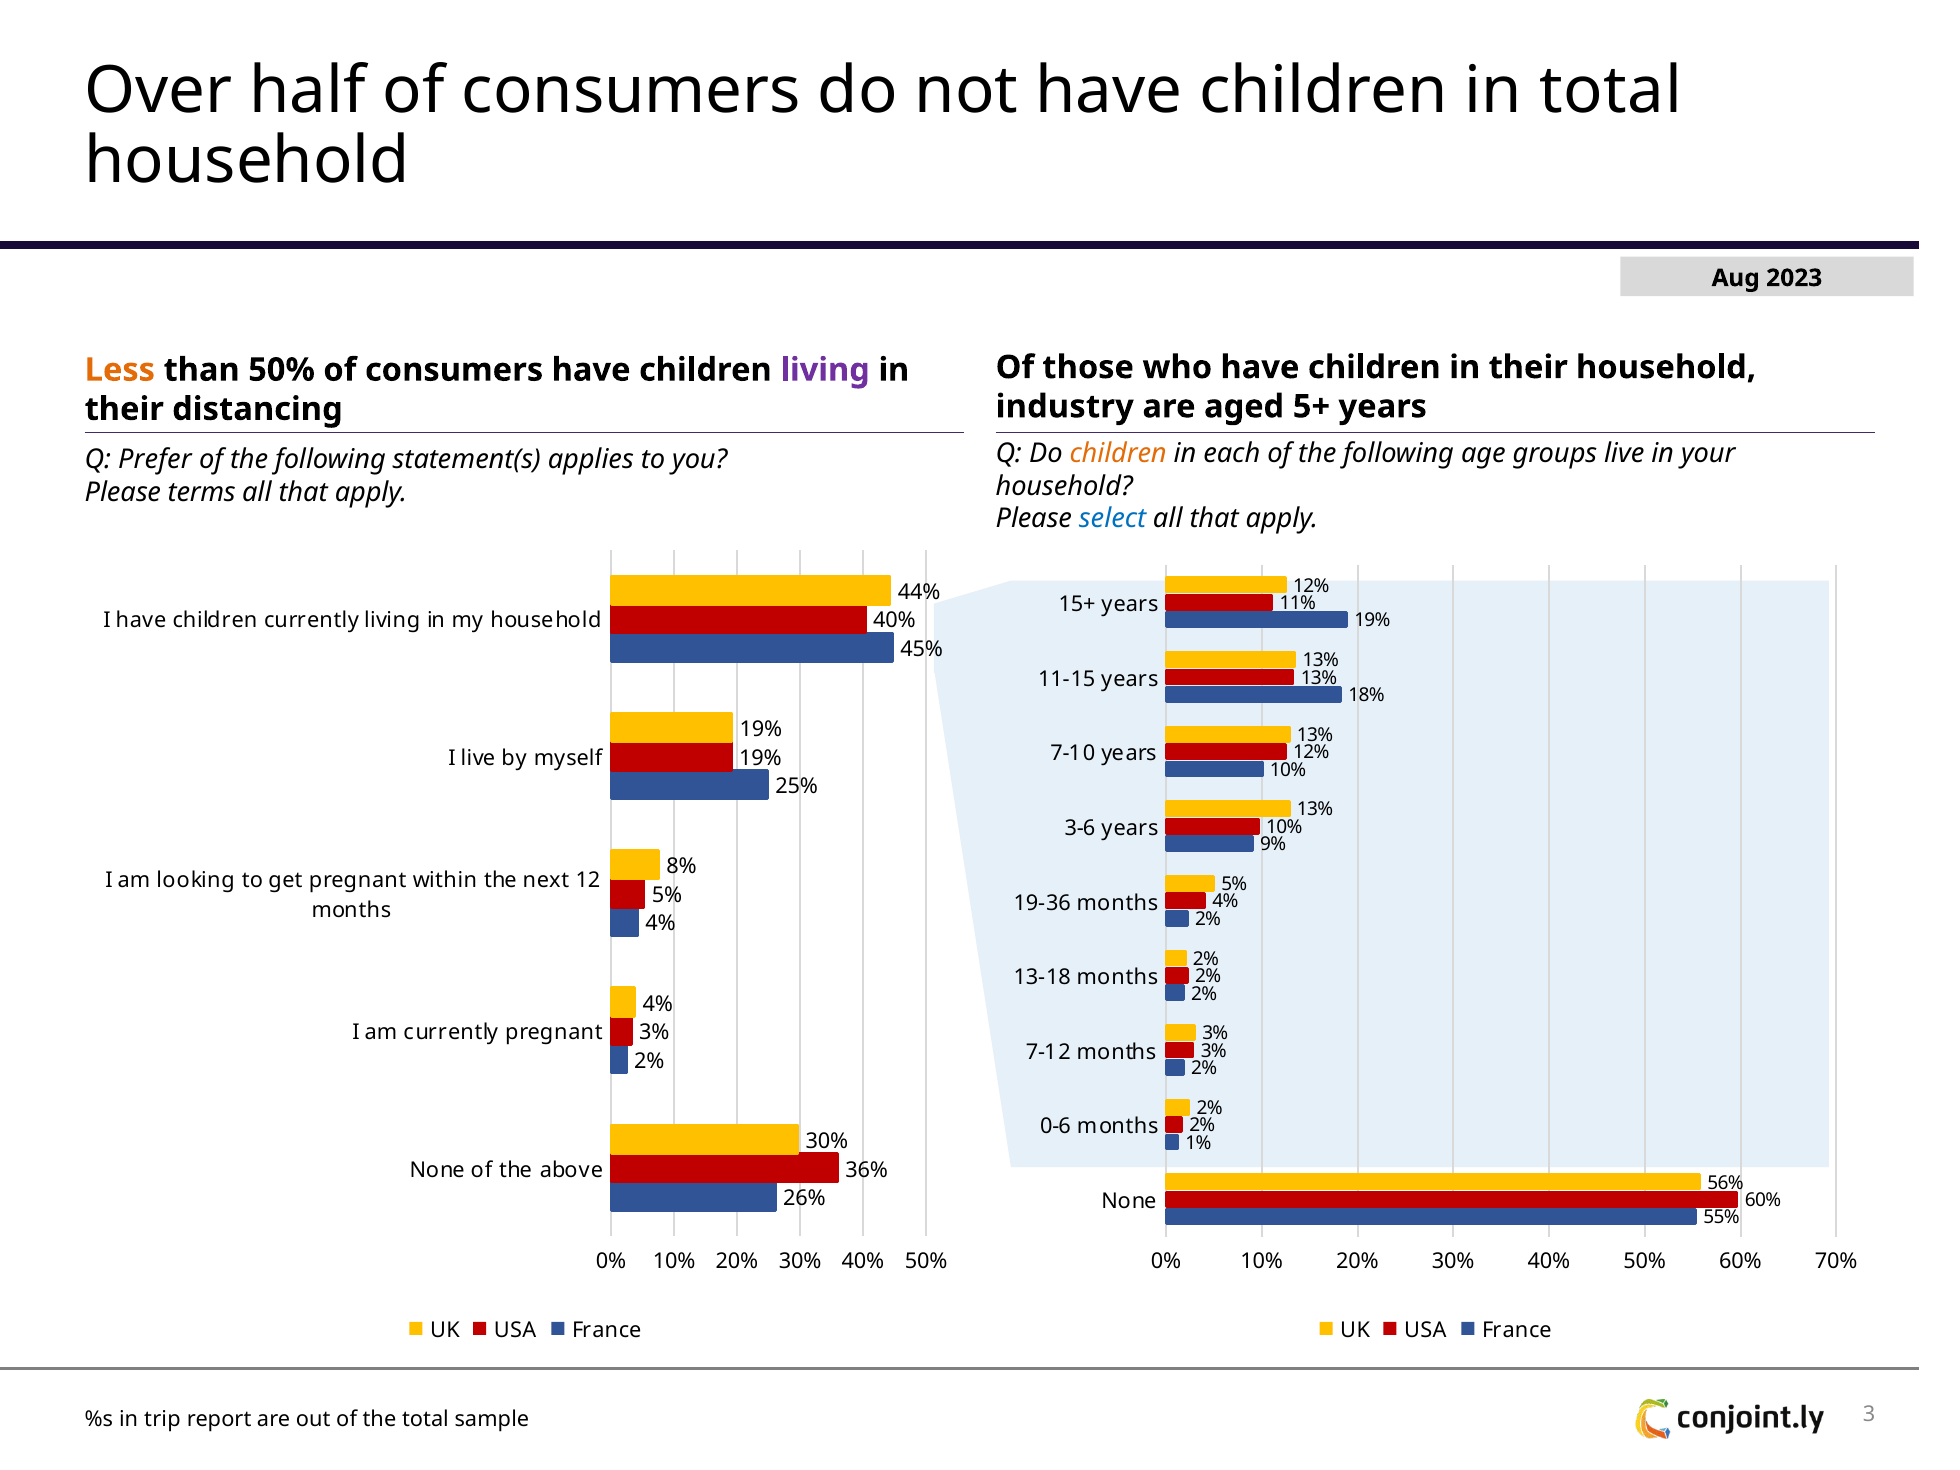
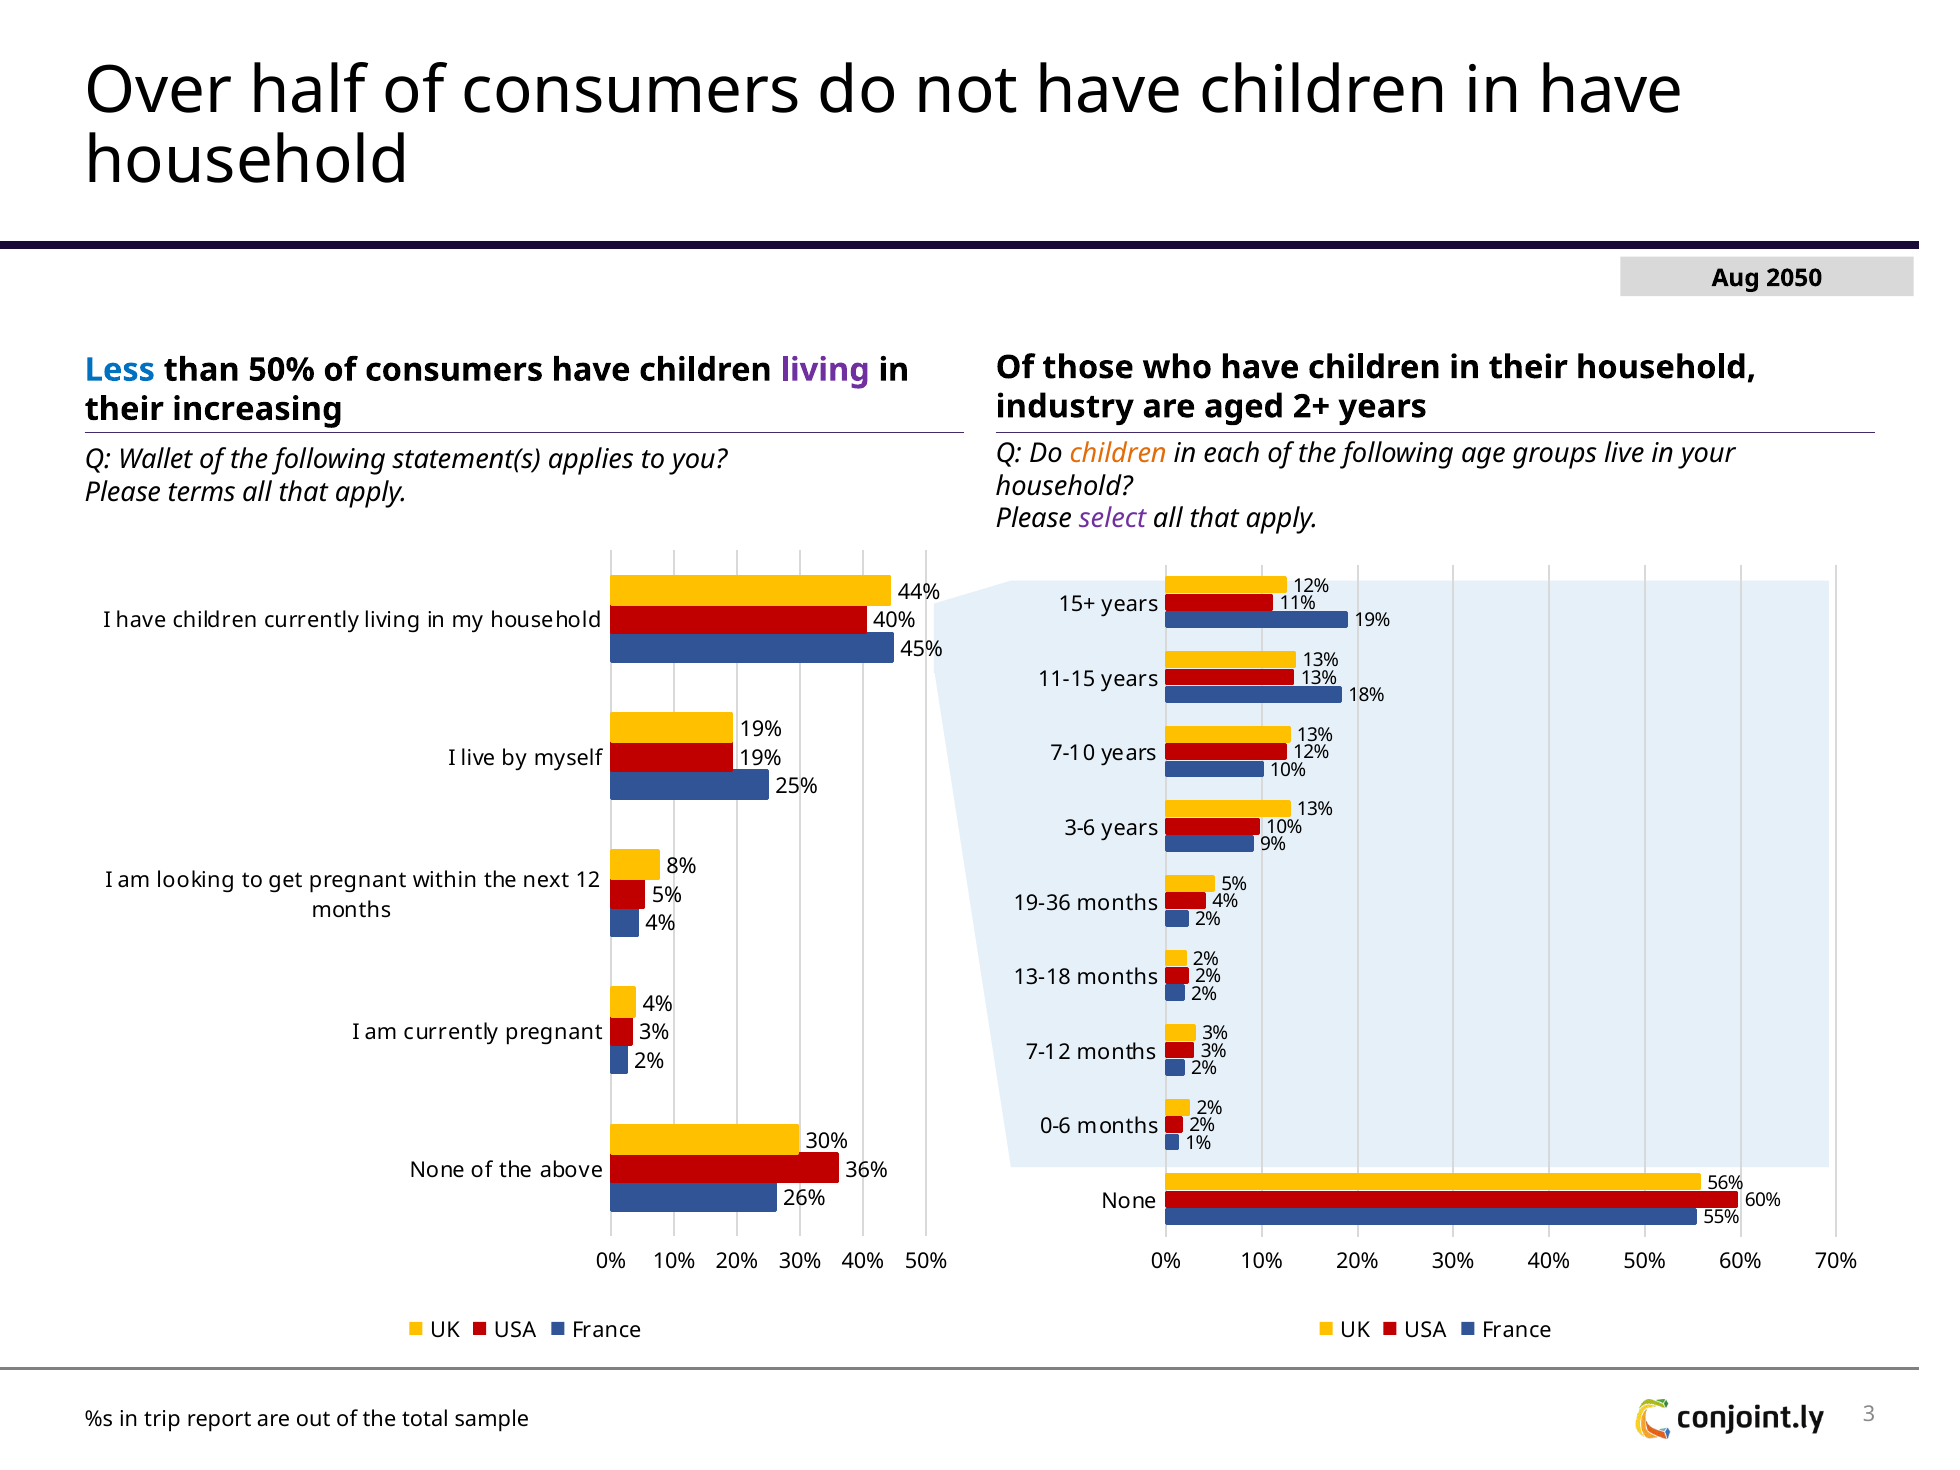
in total: total -> have
2023: 2023 -> 2050
Less colour: orange -> blue
5+: 5+ -> 2+
distancing: distancing -> increasing
Prefer: Prefer -> Wallet
select colour: blue -> purple
